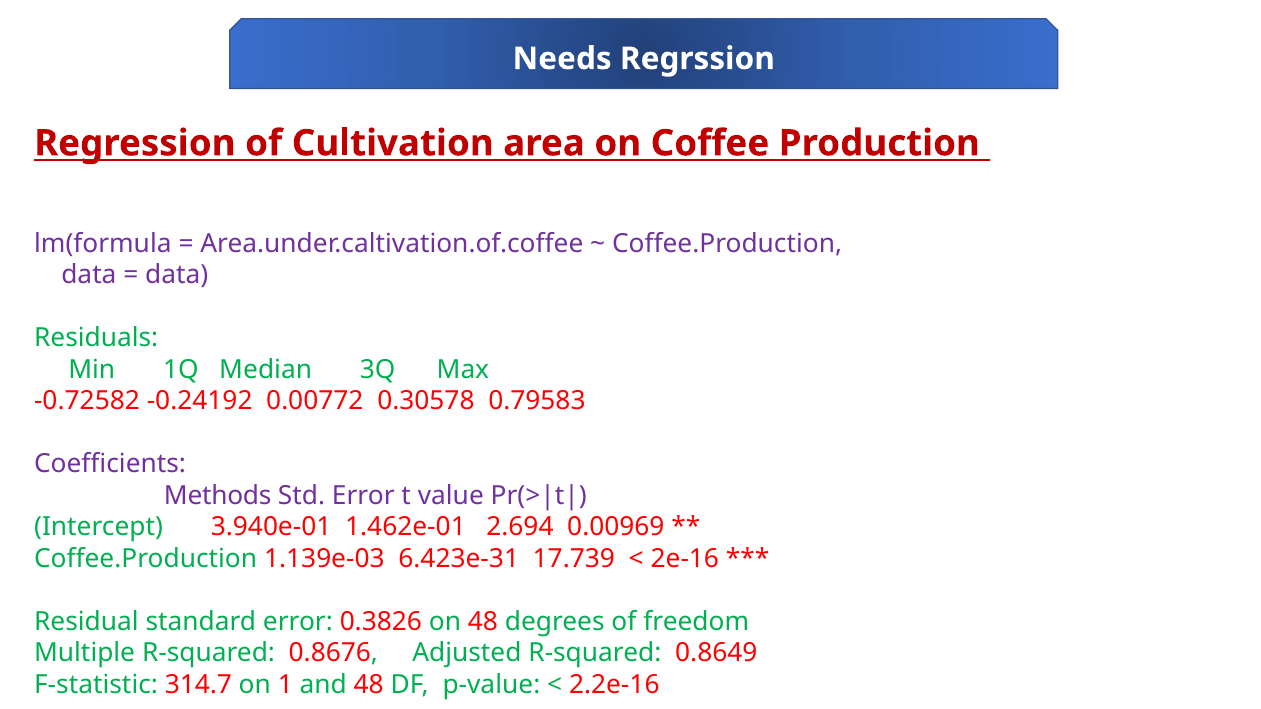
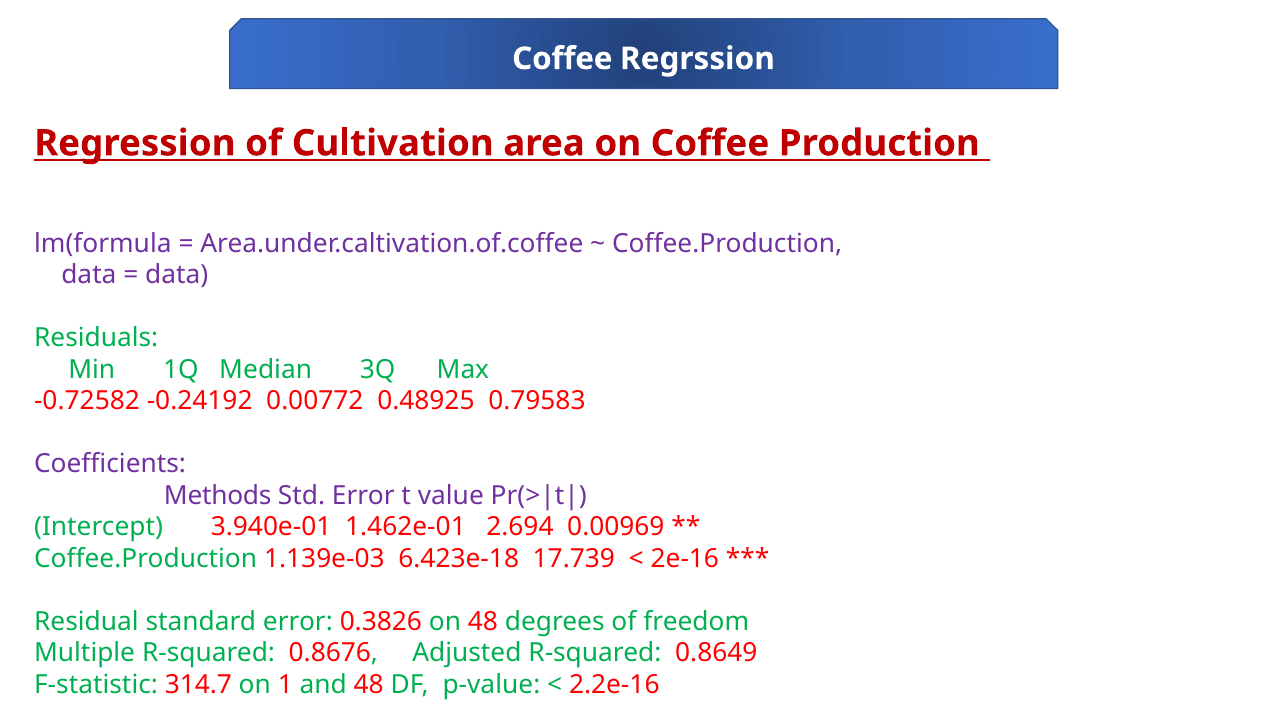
Needs at (562, 59): Needs -> Coffee
0.30578: 0.30578 -> 0.48925
6.423e-31: 6.423e-31 -> 6.423e-18
